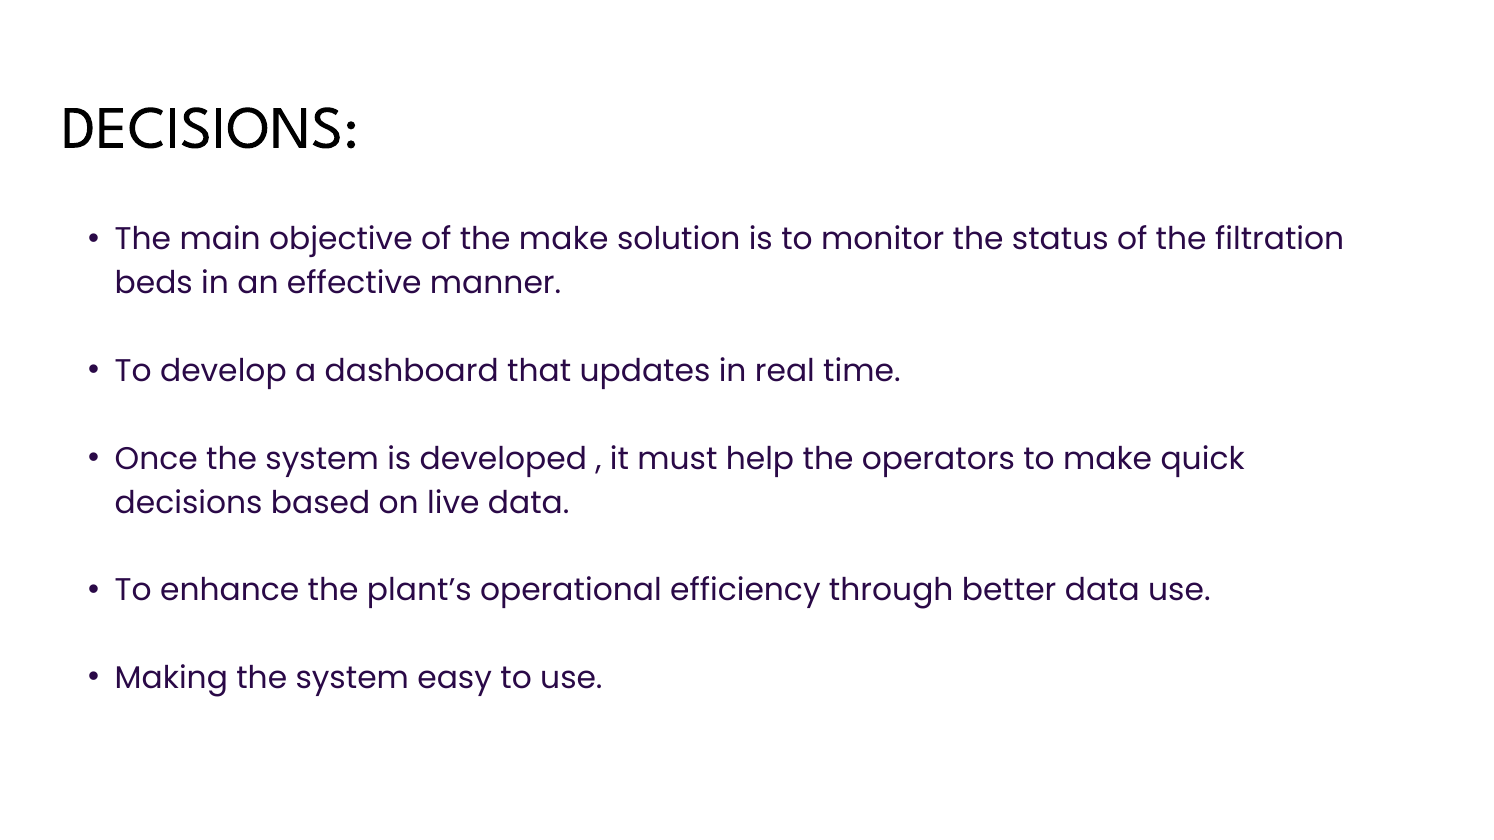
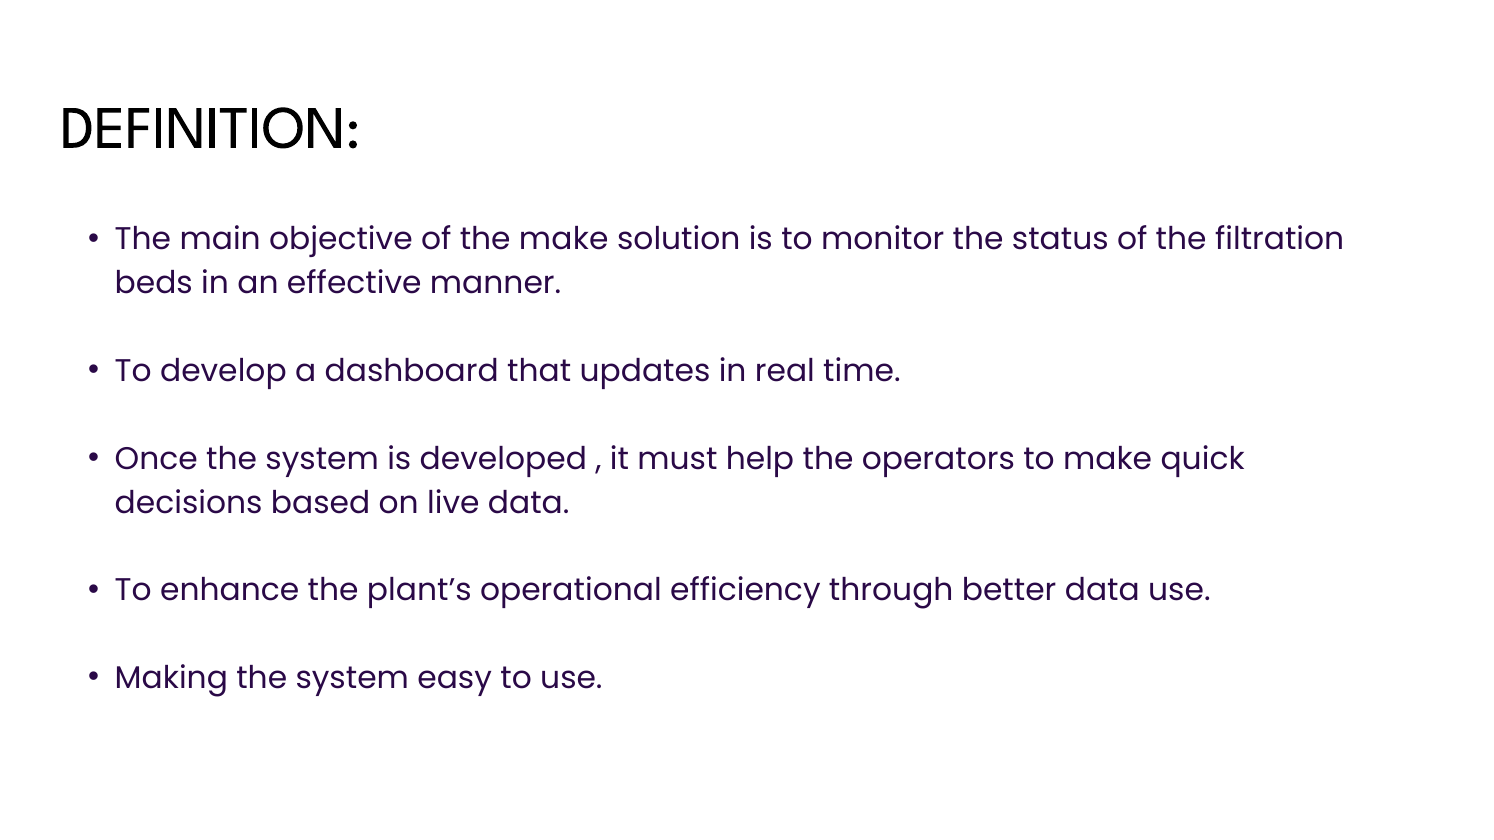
DECISIONS at (210, 128): DECISIONS -> DEFINITION
